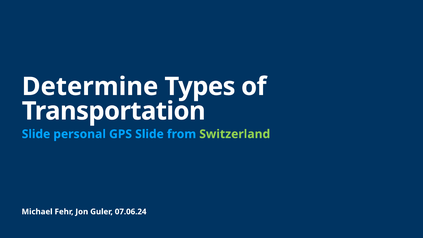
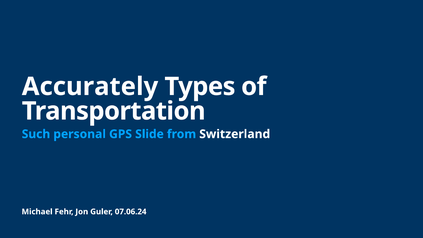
Determine: Determine -> Accurately
Slide at (36, 134): Slide -> Such
Switzerland colour: light green -> white
